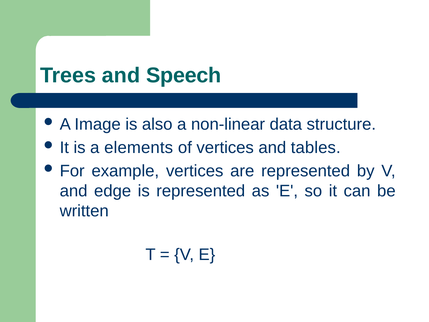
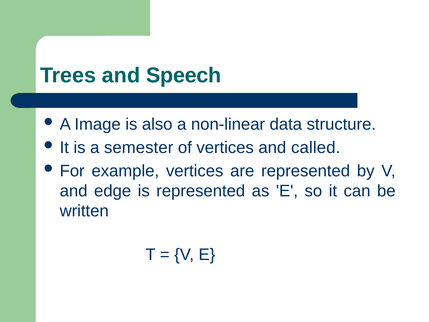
elements: elements -> semester
tables: tables -> called
